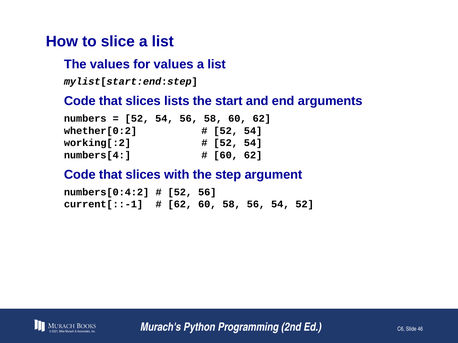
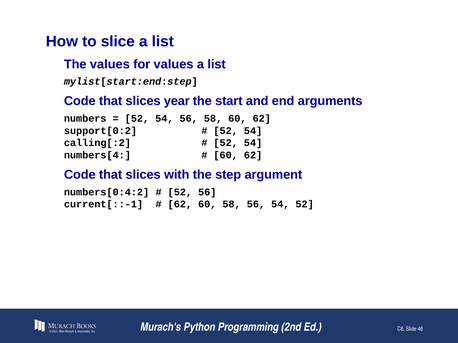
lists: lists -> year
whether[0:2: whether[0:2 -> support[0:2
working[:2: working[:2 -> calling[:2
